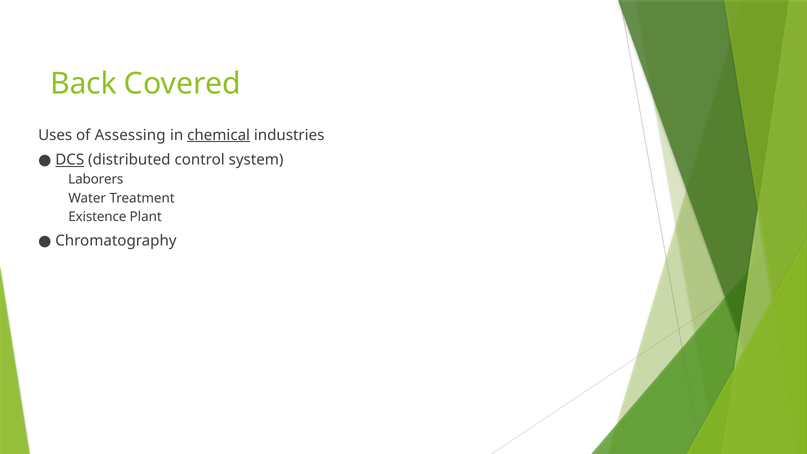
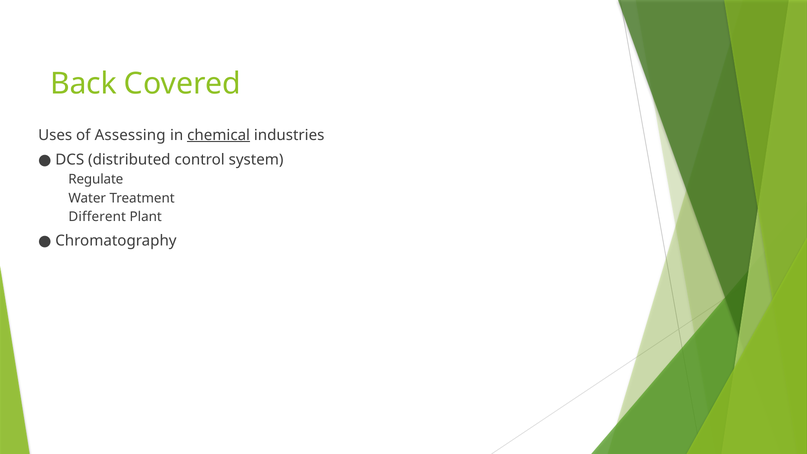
DCS underline: present -> none
Laborers: Laborers -> Regulate
Existence: Existence -> Different
